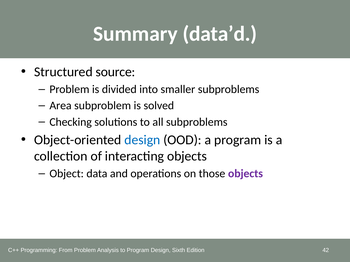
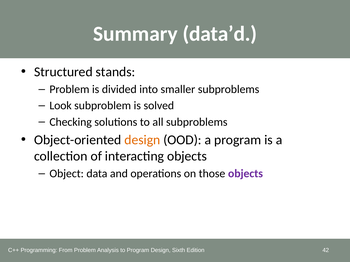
source: source -> stands
Area: Area -> Look
design at (142, 140) colour: blue -> orange
